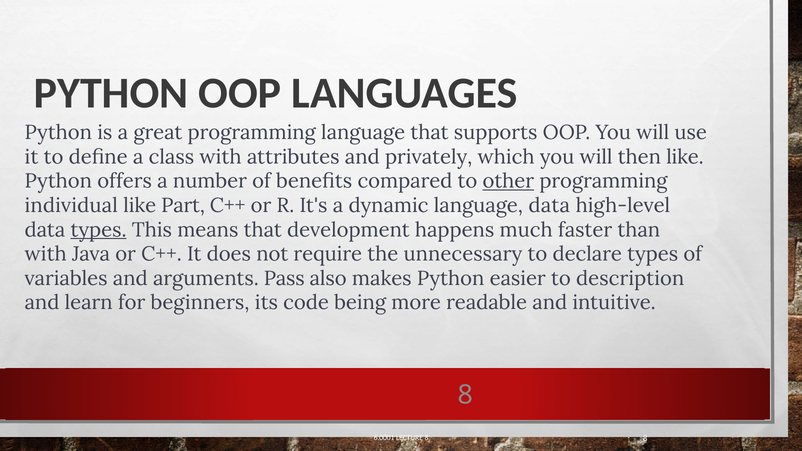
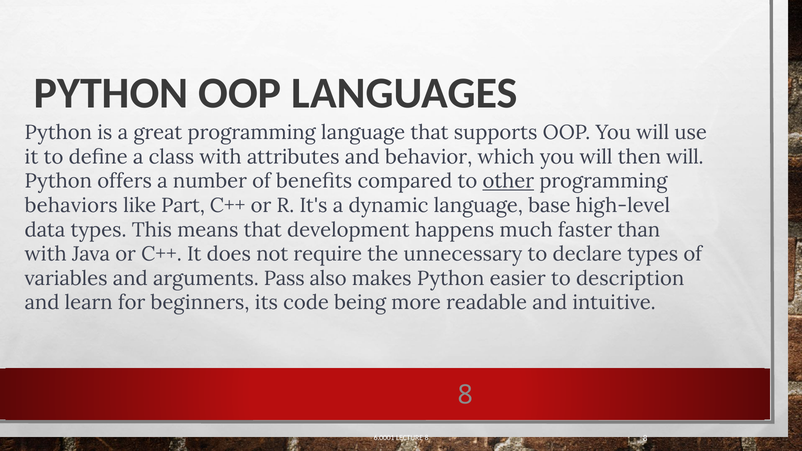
privately: privately -> behavior
then like: like -> will
individual: individual -> behaviors
language data: data -> base
types at (99, 230) underline: present -> none
